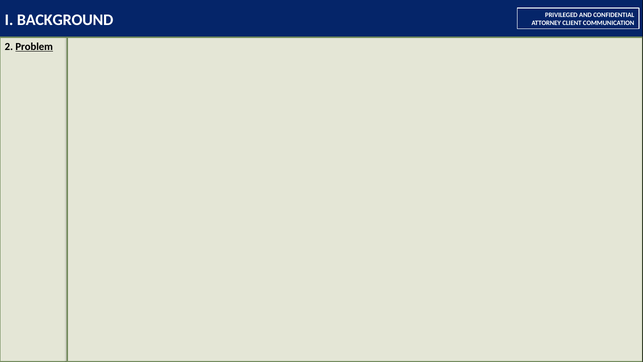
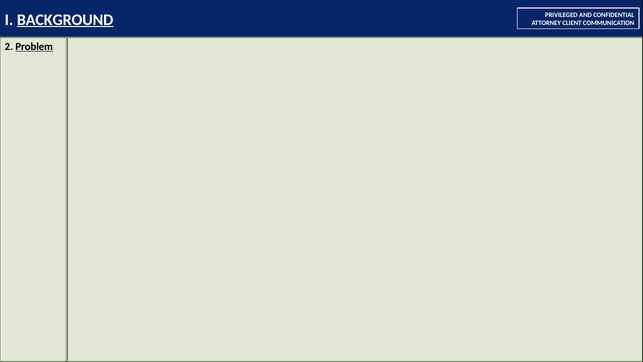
BACKGROUND underline: none -> present
